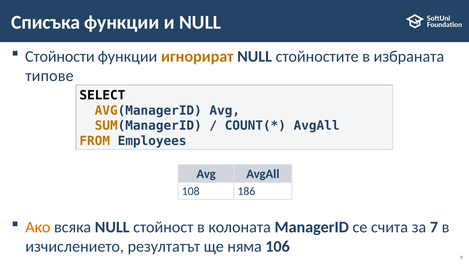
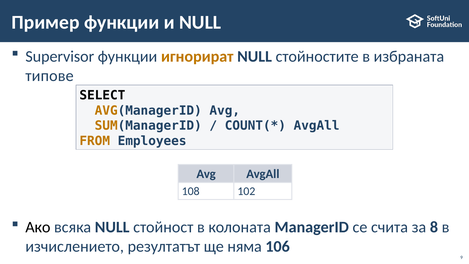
Списъка: Списъка -> Пример
Стойности: Стойности -> Supervisor
186: 186 -> 102
Ако colour: orange -> black
7: 7 -> 8
